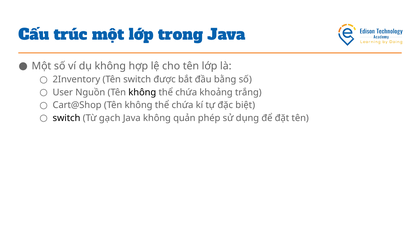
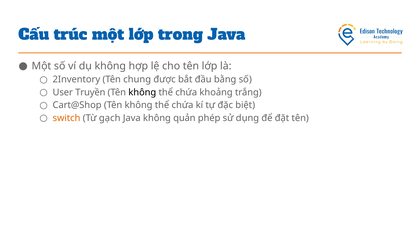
Tên switch: switch -> chung
Nguồn: Nguồn -> Truyền
switch at (67, 118) colour: black -> orange
